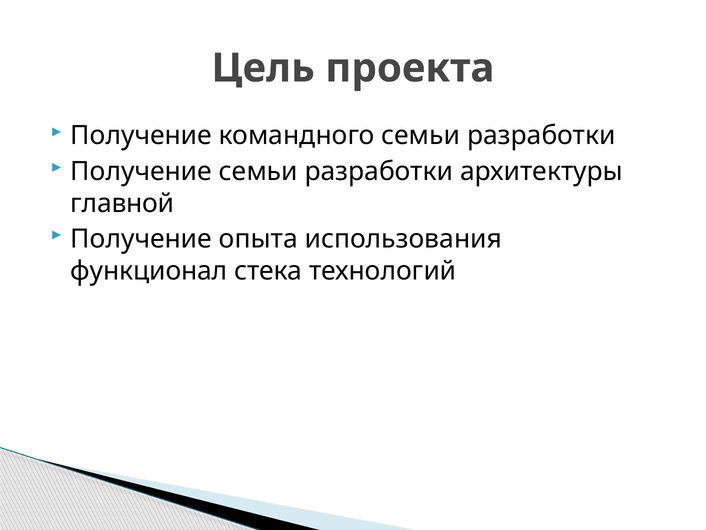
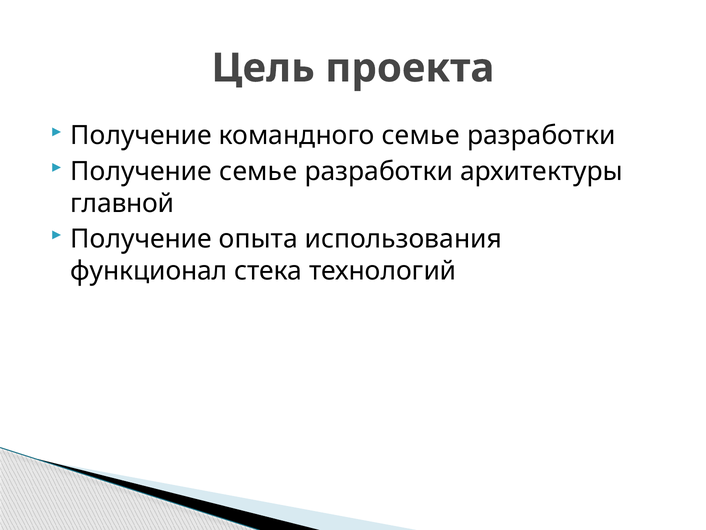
командного семьи: семьи -> семье
Получение семьи: семьи -> семье
